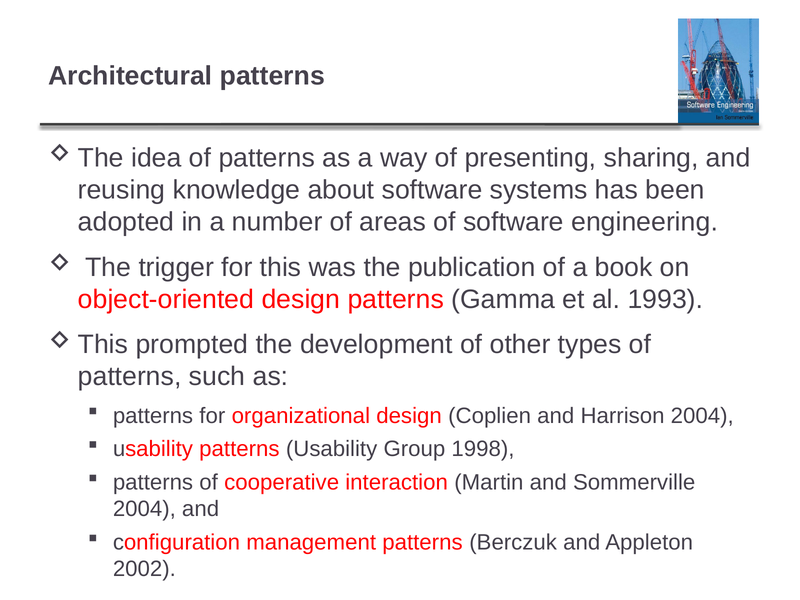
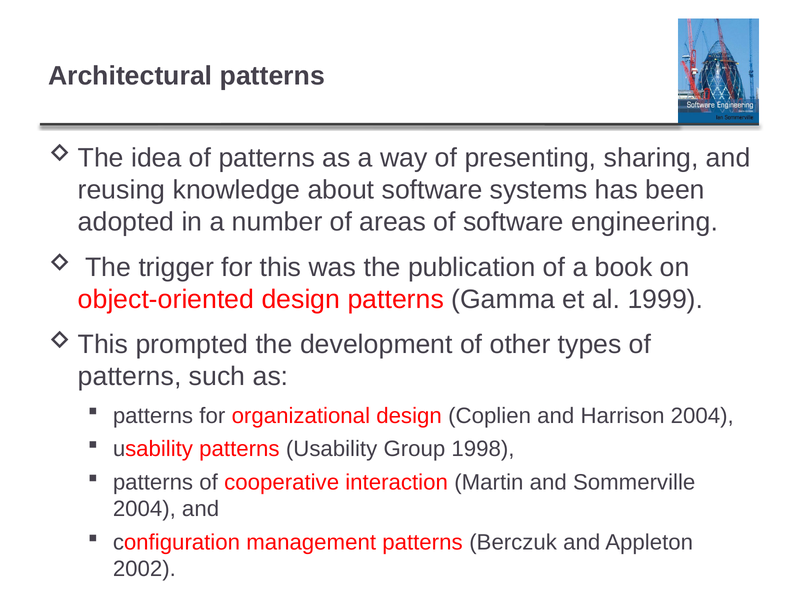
1993: 1993 -> 1999
